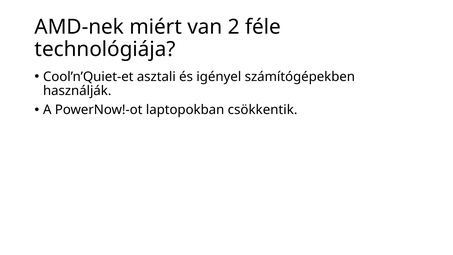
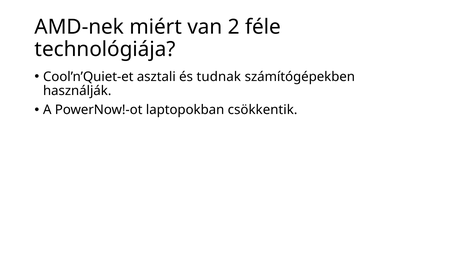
igényel: igényel -> tudnak
